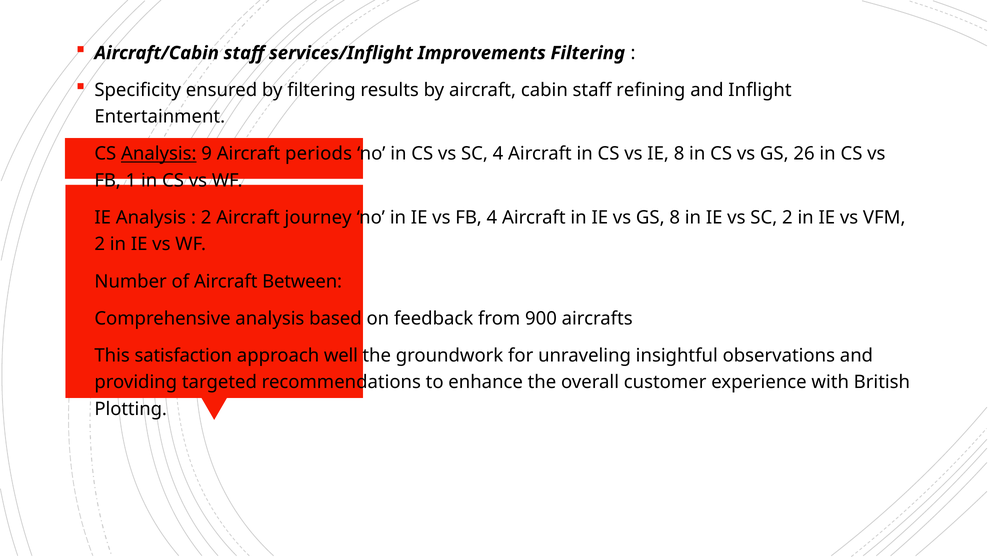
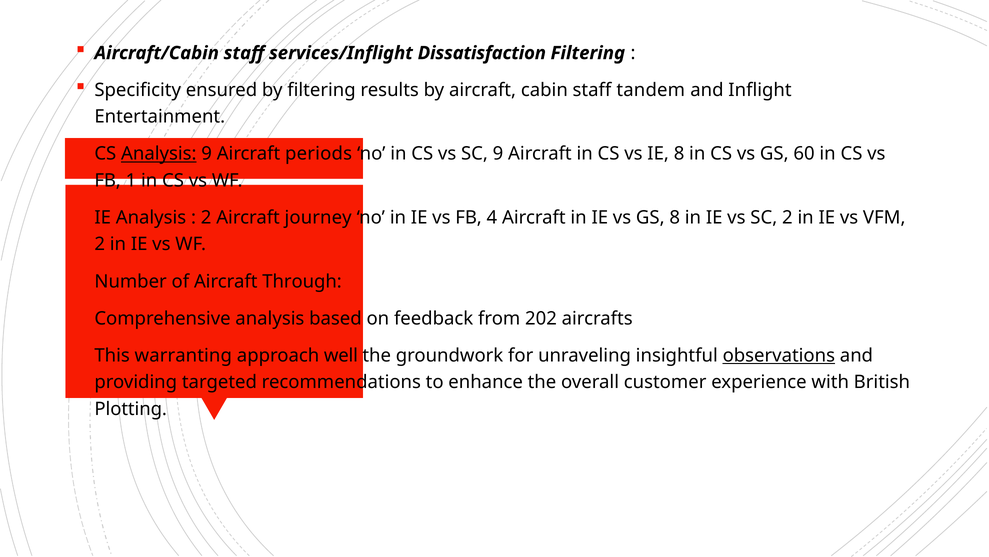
Improvements: Improvements -> Dissatisfaction
refining: refining -> tandem
SC 4: 4 -> 9
26: 26 -> 60
Between: Between -> Through
900: 900 -> 202
satisfaction: satisfaction -> warranting
observations underline: none -> present
